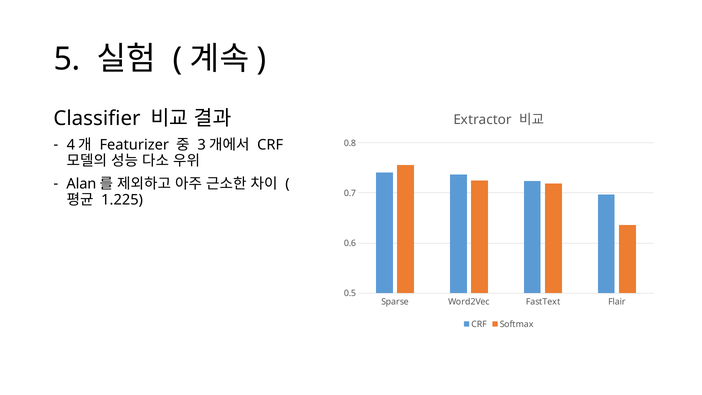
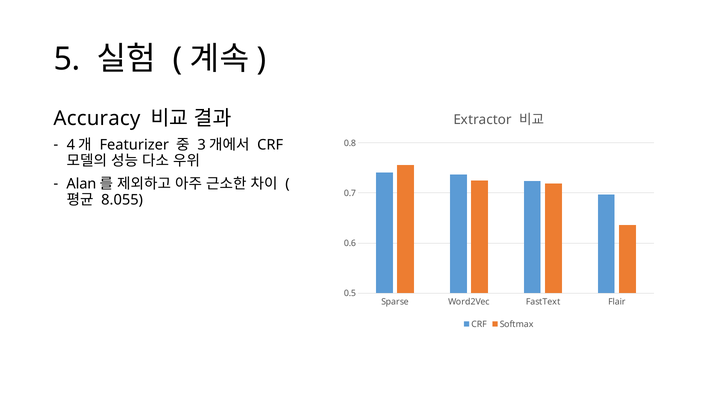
Classifier: Classifier -> Accuracy
1.225: 1.225 -> 8.055
